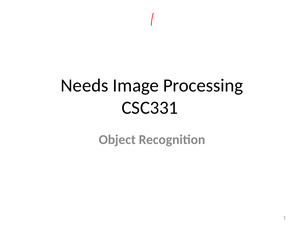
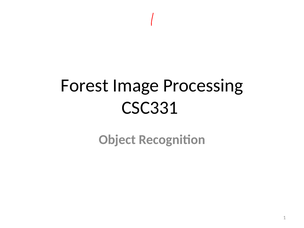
Needs: Needs -> Forest
